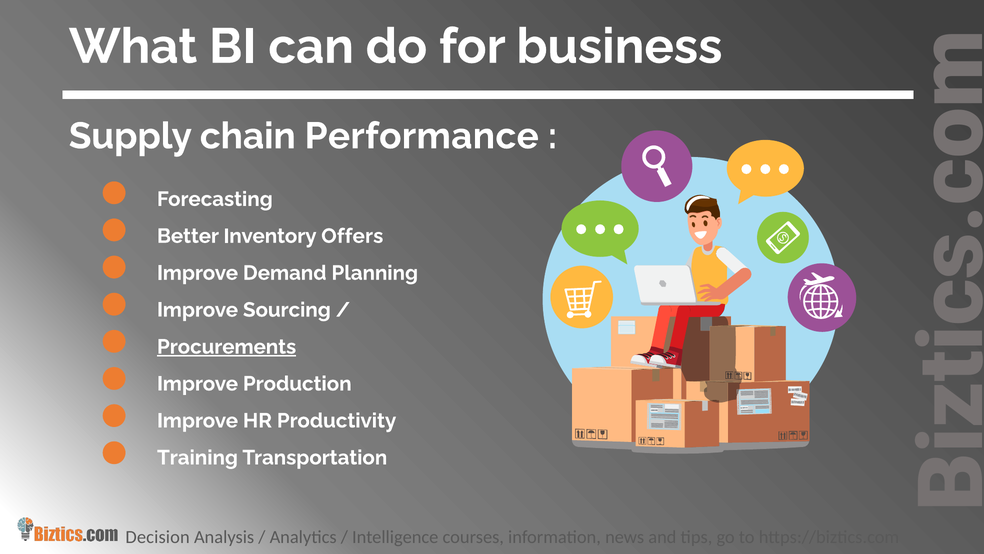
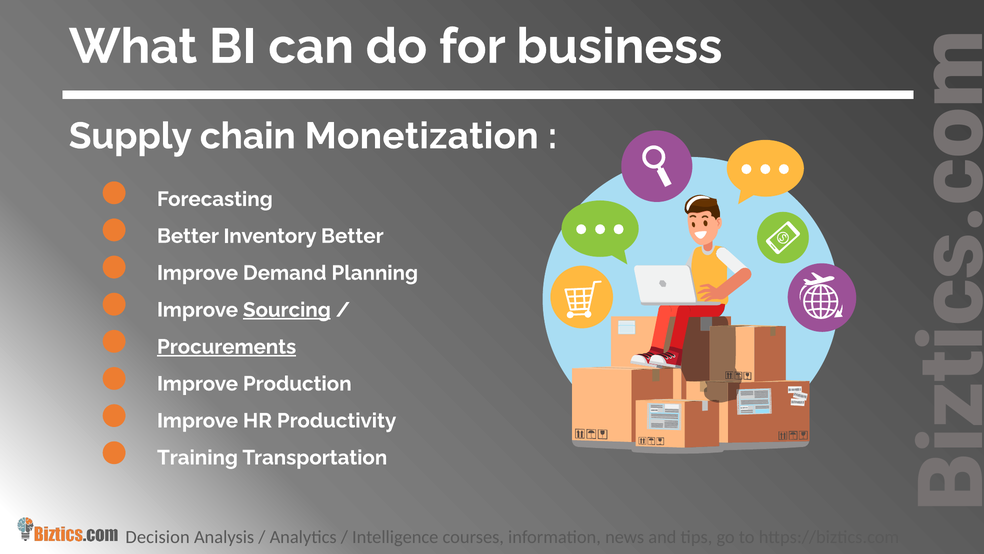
Performance: Performance -> Monetization
Inventory Offers: Offers -> Better
Sourcing underline: none -> present
